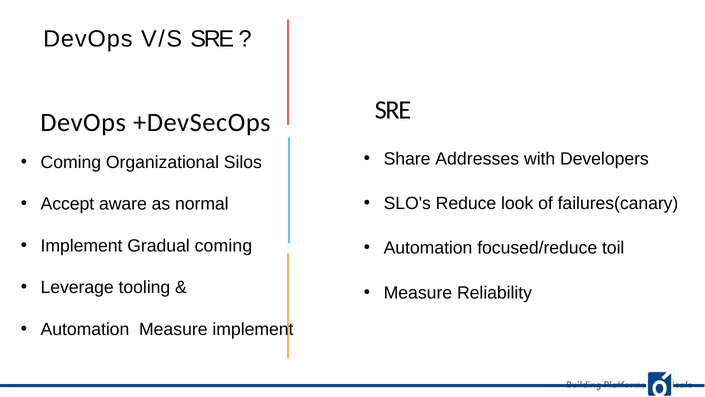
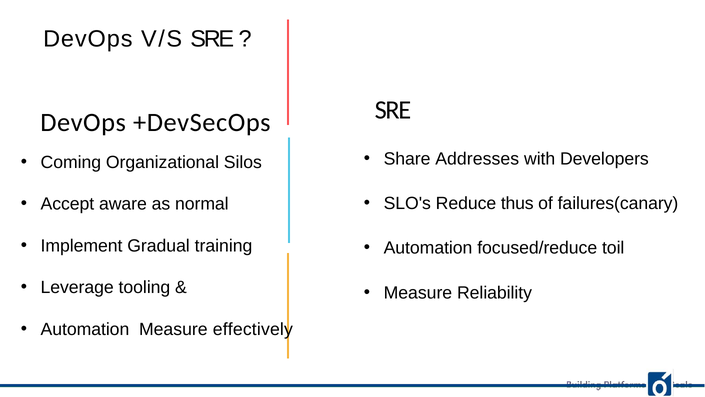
look: look -> thus
Gradual coming: coming -> training
Measure implement: implement -> effectively
